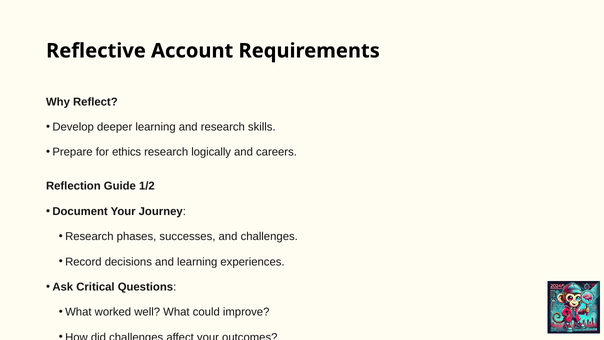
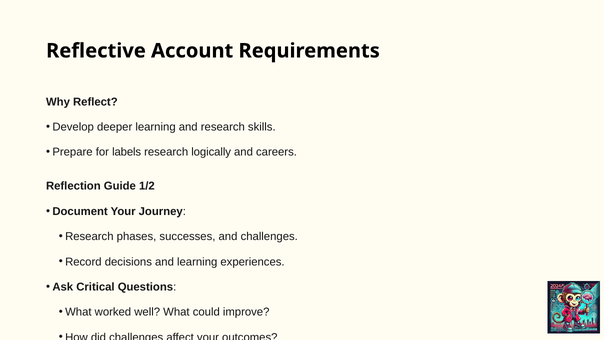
ethics: ethics -> labels
